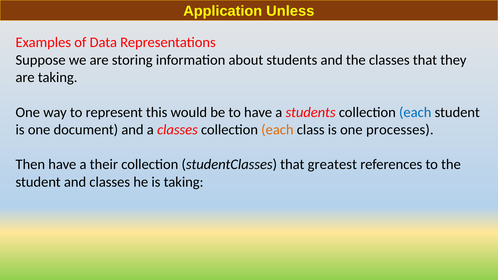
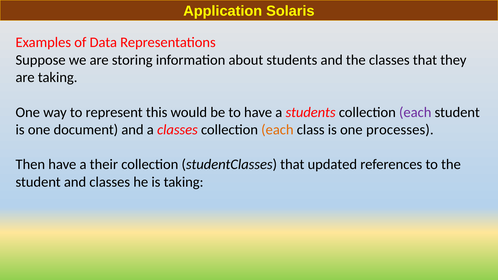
Unless: Unless -> Solaris
each at (415, 112) colour: blue -> purple
greatest: greatest -> updated
